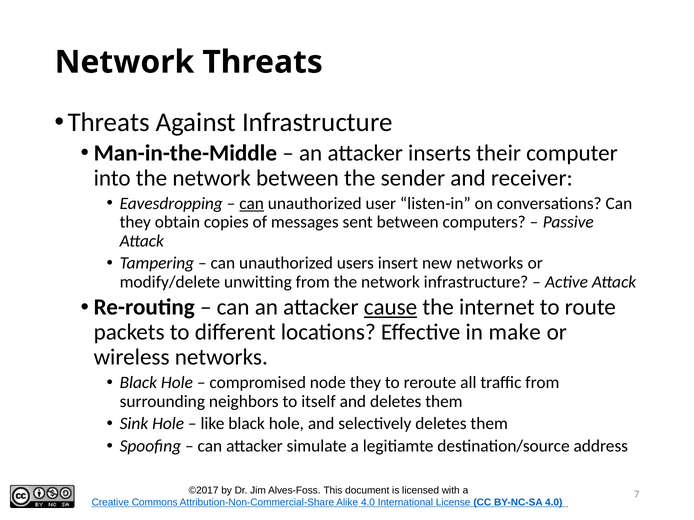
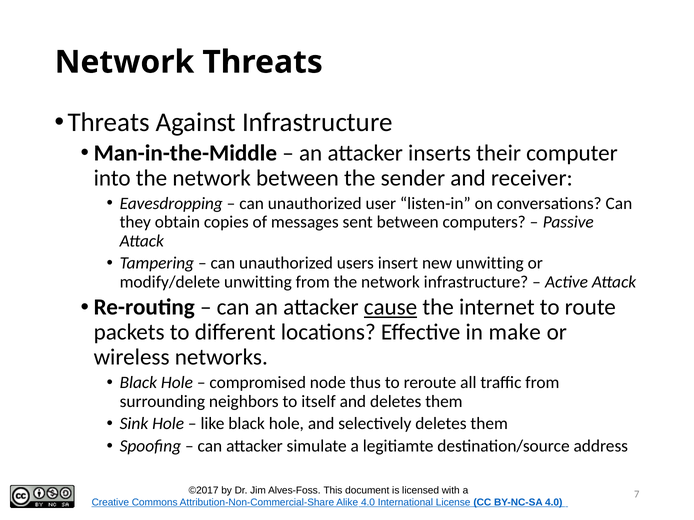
can at (252, 204) underline: present -> none
new networks: networks -> unwitting
node they: they -> thus
